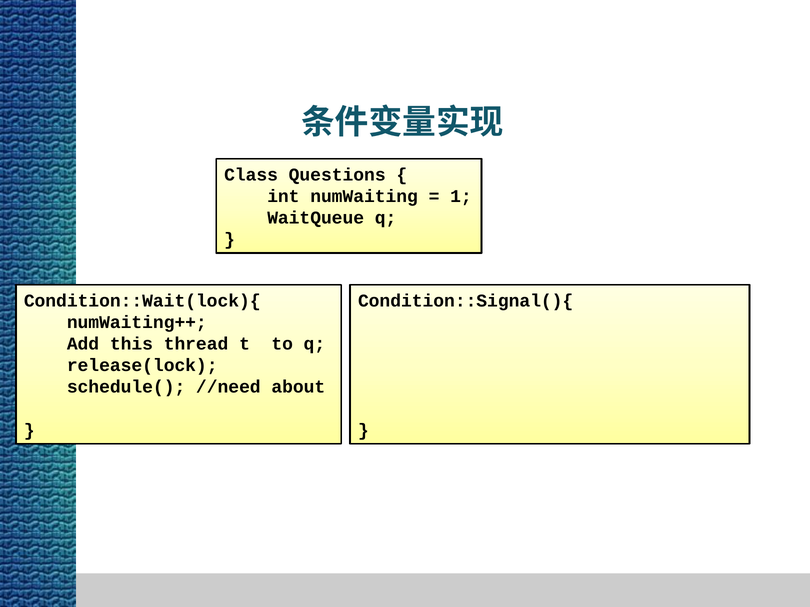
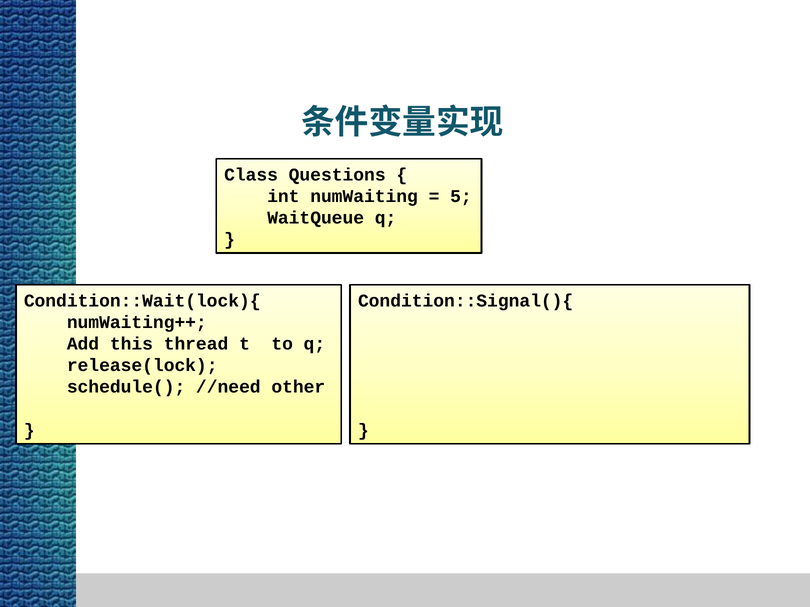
1: 1 -> 5
about: about -> other
